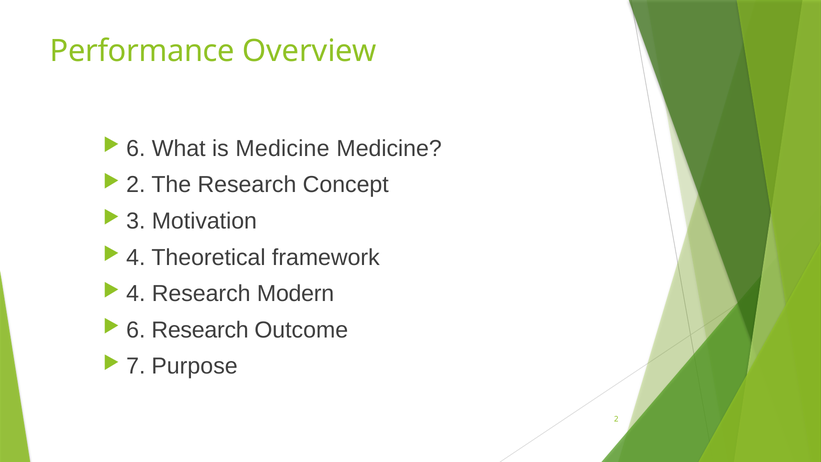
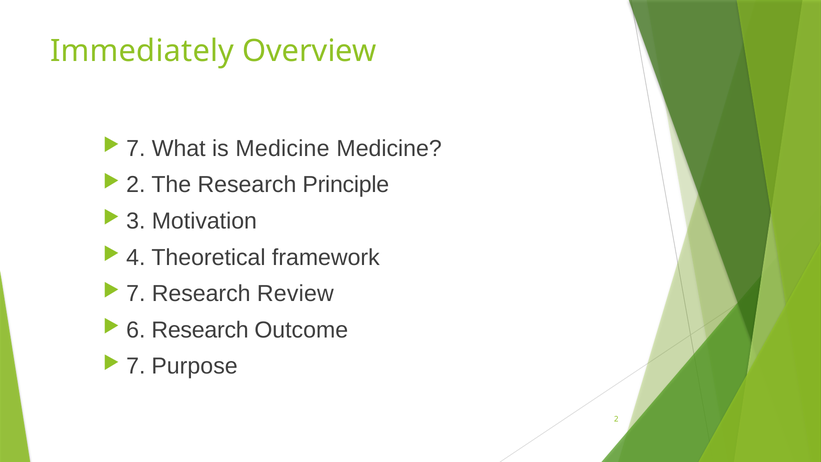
Performance: Performance -> Immediately
6 at (136, 148): 6 -> 7
Concept: Concept -> Principle
4 at (136, 294): 4 -> 7
Modern: Modern -> Review
